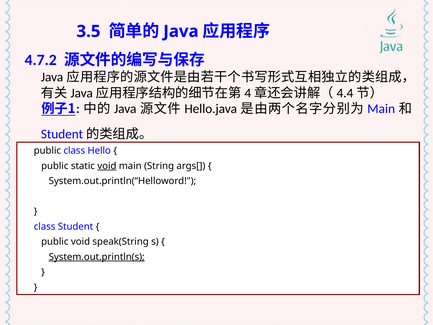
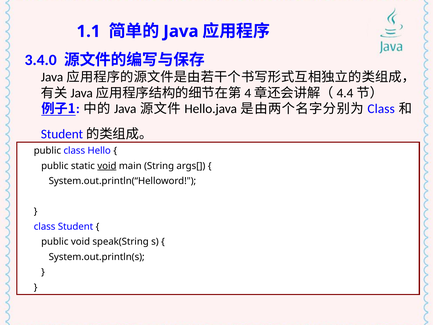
3.5: 3.5 -> 1.1
4.7.2: 4.7.2 -> 3.4.0
Main at (381, 109): Main -> Class
System.out.println(s underline: present -> none
